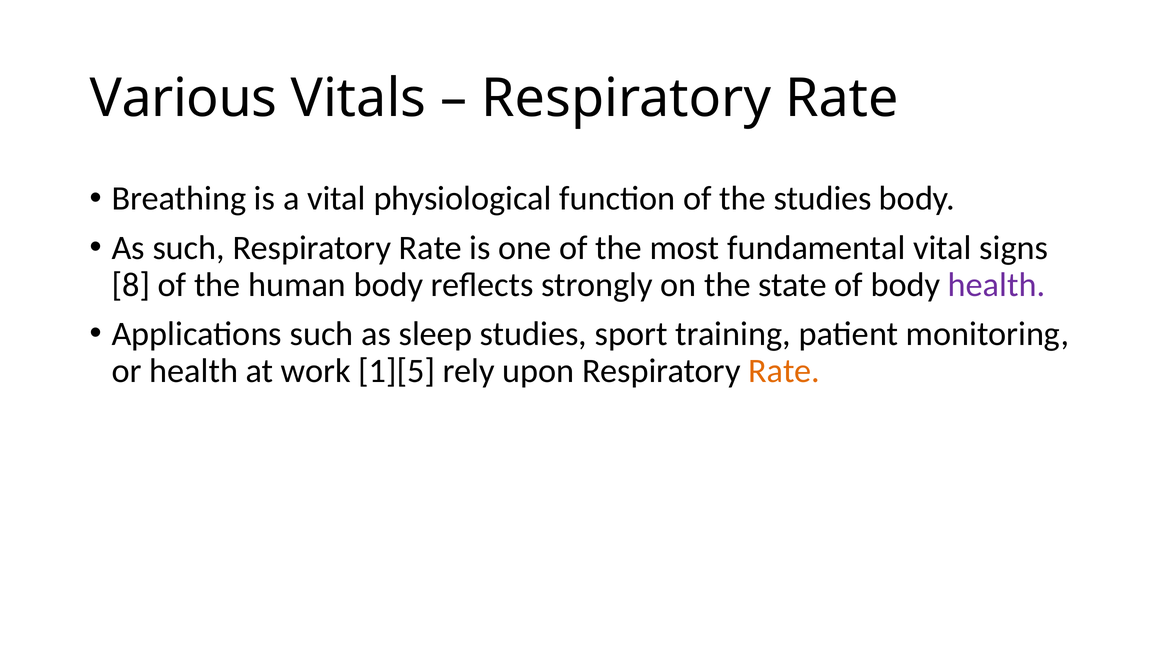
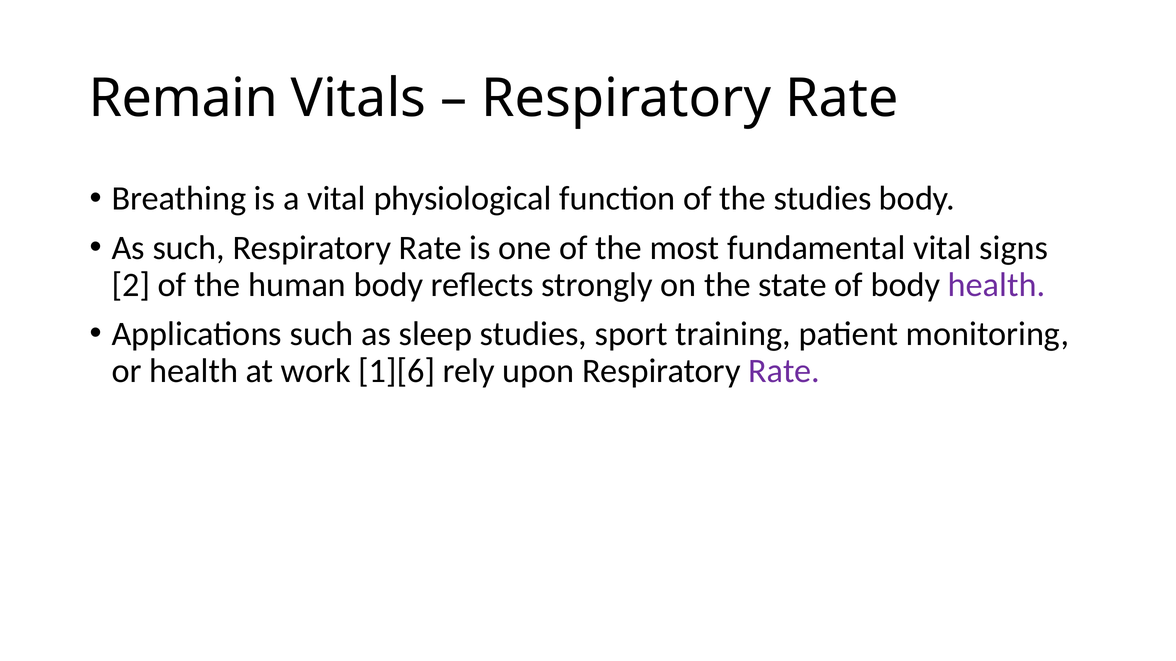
Various: Various -> Remain
8: 8 -> 2
1][5: 1][5 -> 1][6
Rate at (784, 371) colour: orange -> purple
